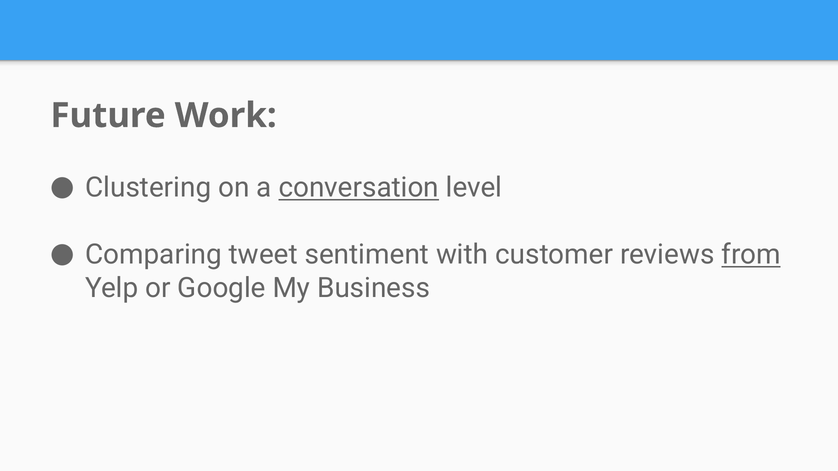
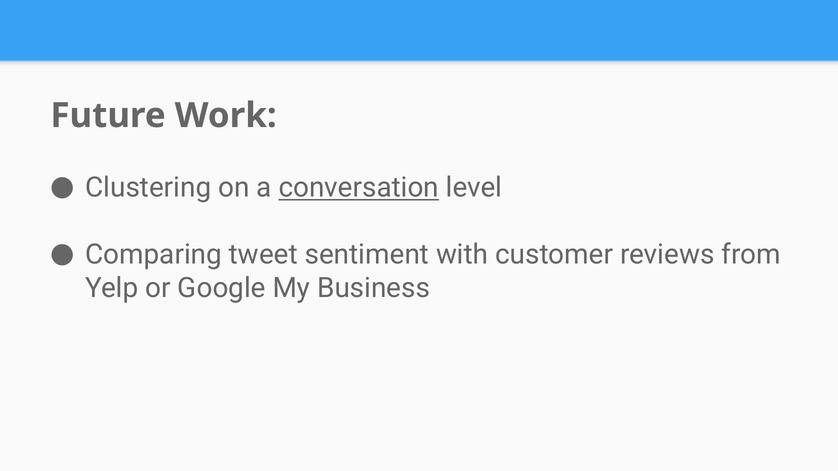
from underline: present -> none
